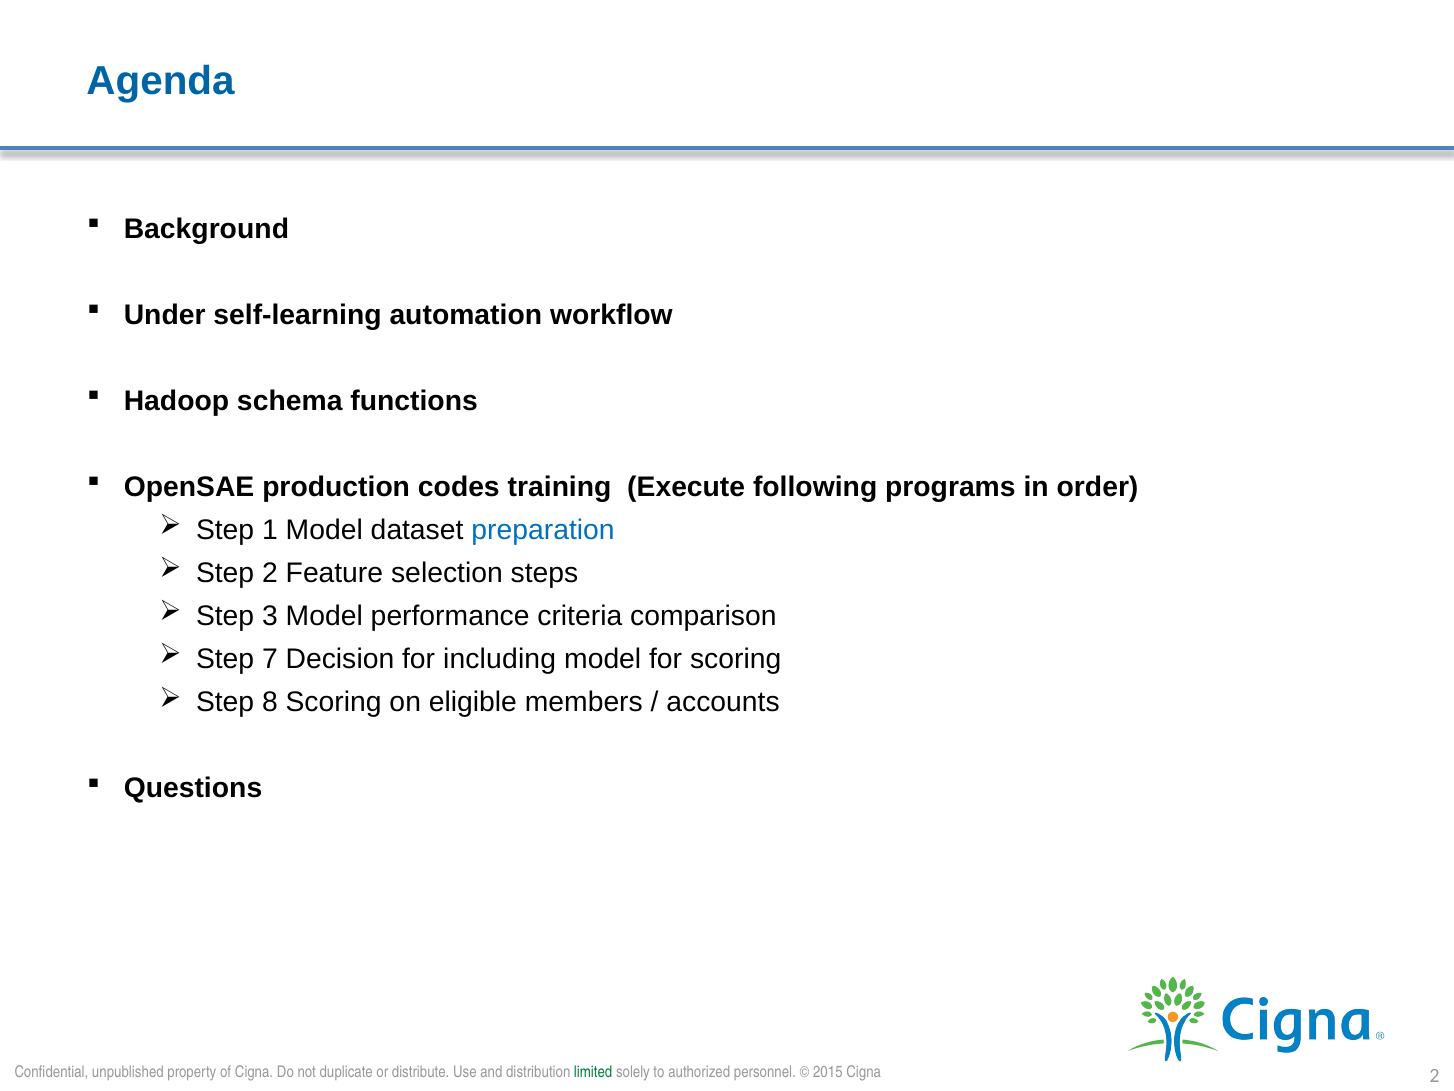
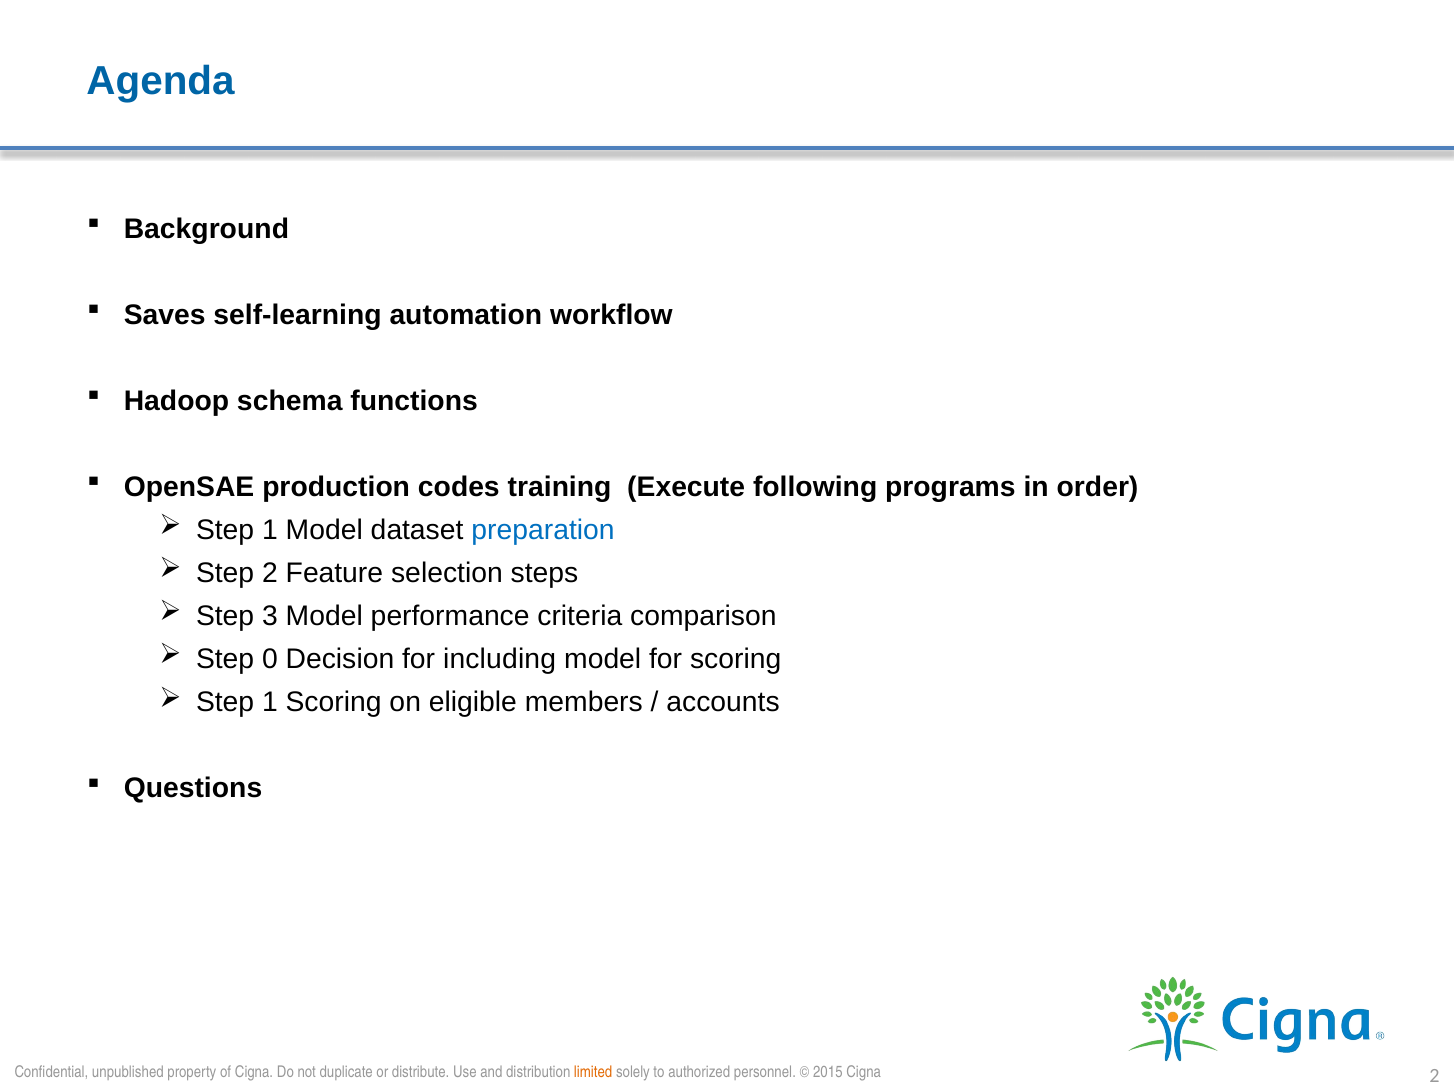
Under: Under -> Saves
7: 7 -> 0
8 at (270, 702): 8 -> 1
limited colour: green -> orange
